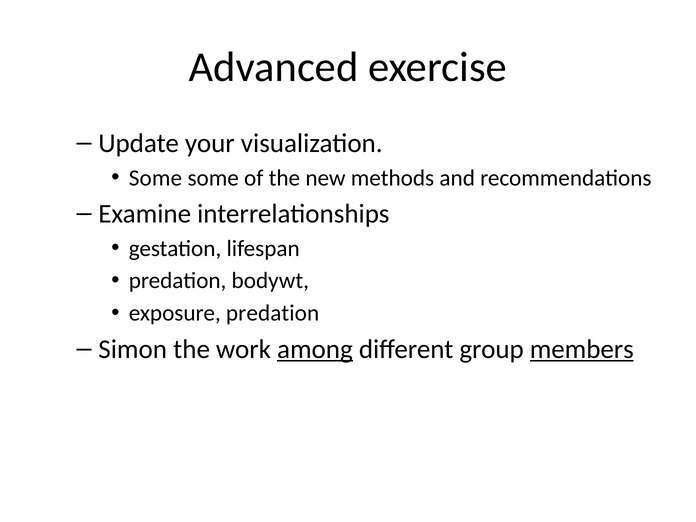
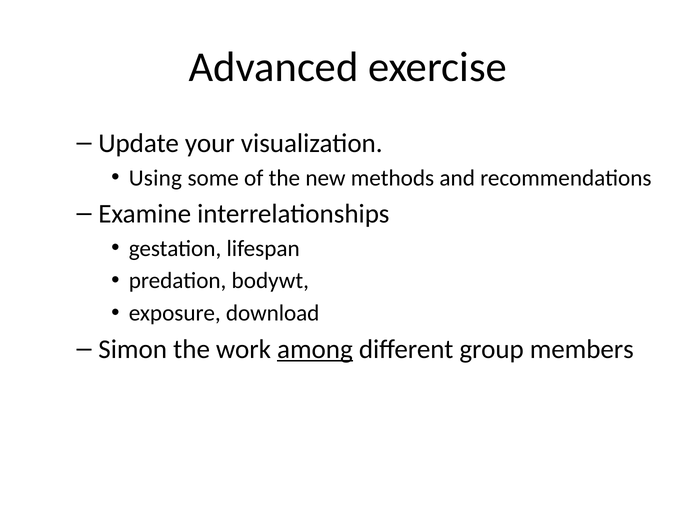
Some at (155, 178): Some -> Using
exposure predation: predation -> download
members underline: present -> none
